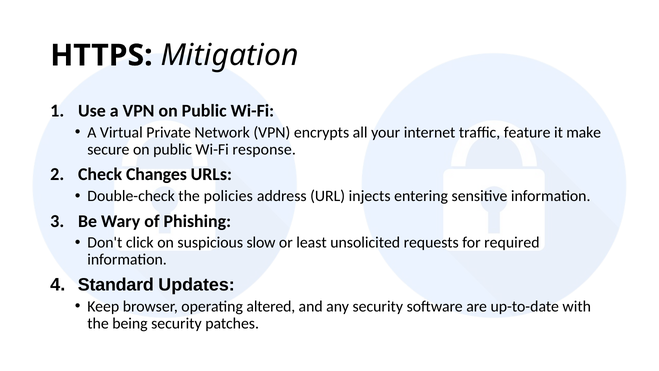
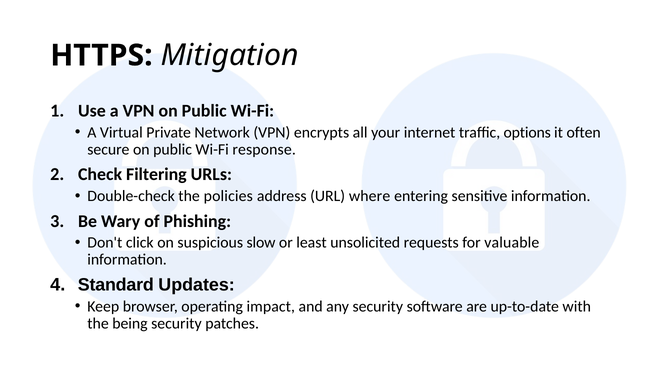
feature: feature -> options
make: make -> often
Changes: Changes -> Filtering
injects: injects -> where
required: required -> valuable
altered: altered -> impact
